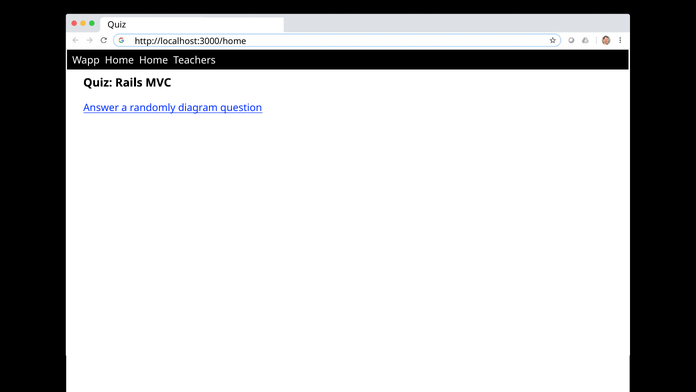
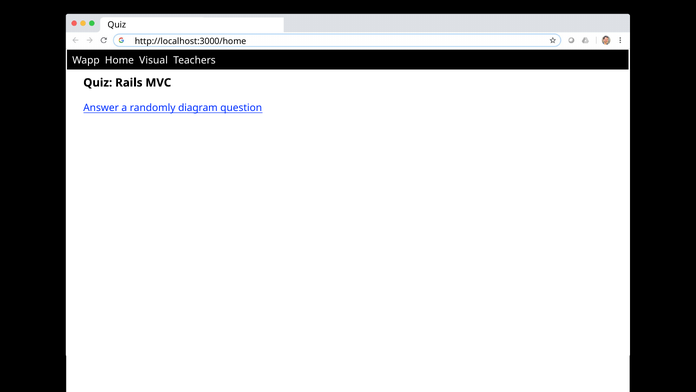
Home Home: Home -> Visual
